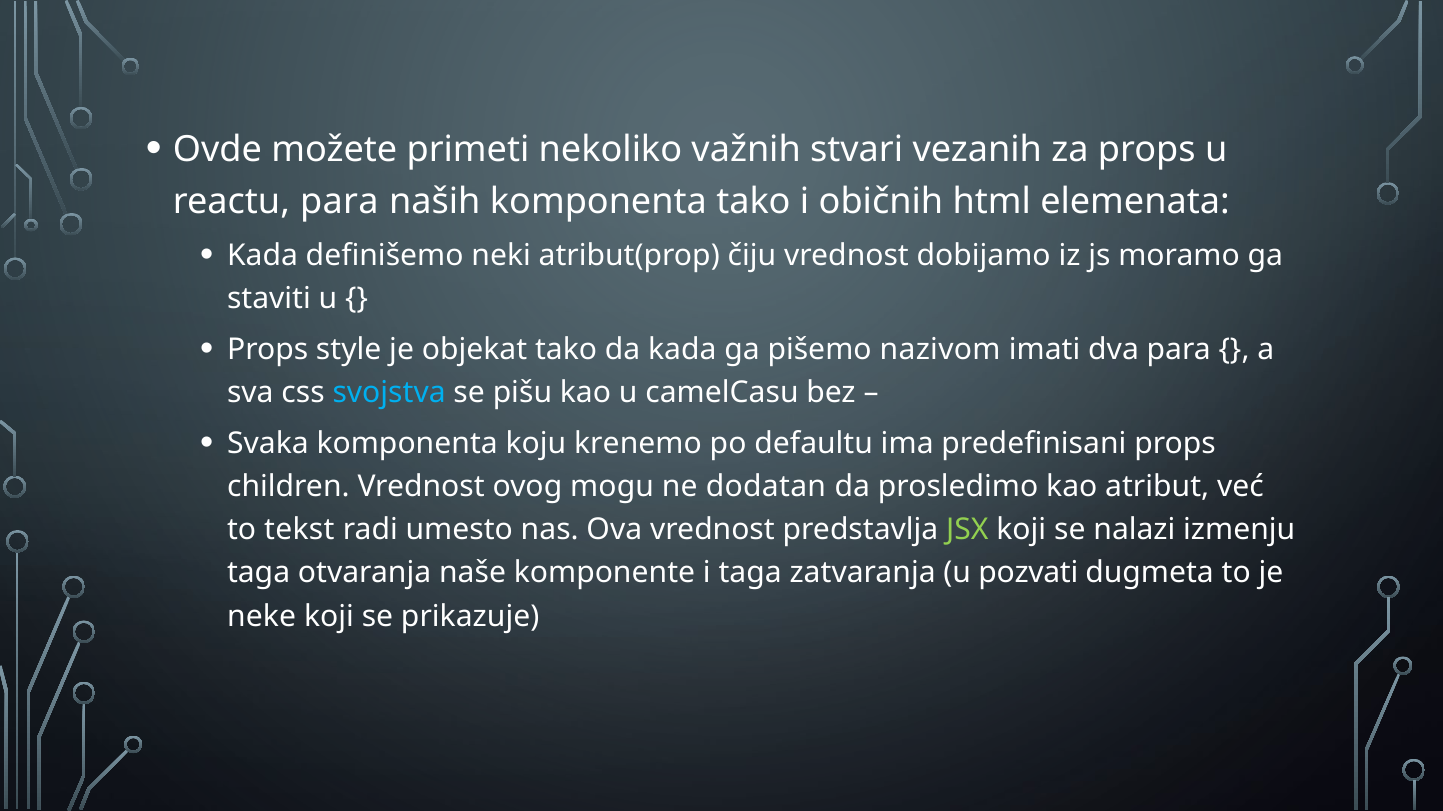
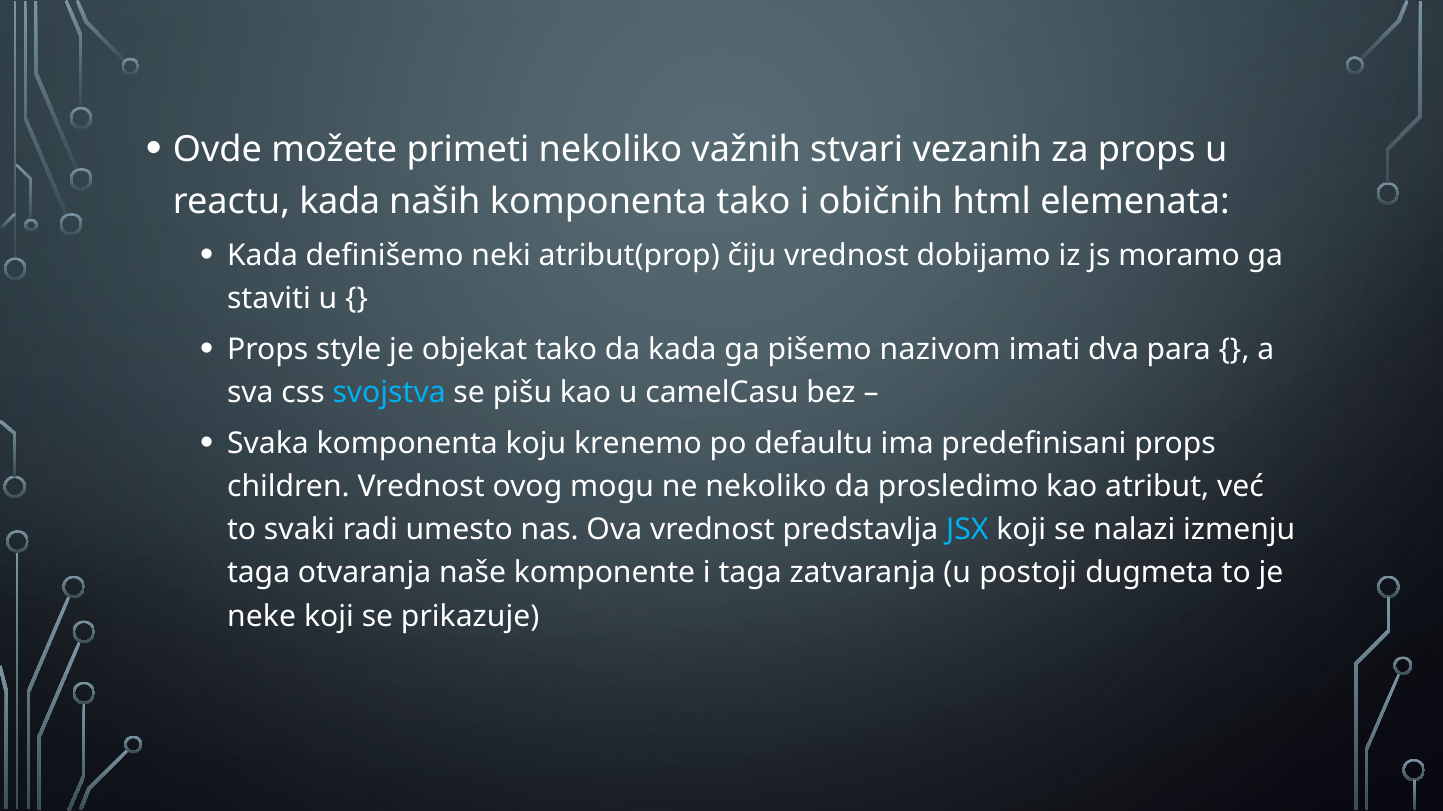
reactu para: para -> kada
ne dodatan: dodatan -> nekoliko
tekst: tekst -> svaki
JSX colour: light green -> light blue
pozvati: pozvati -> postoji
